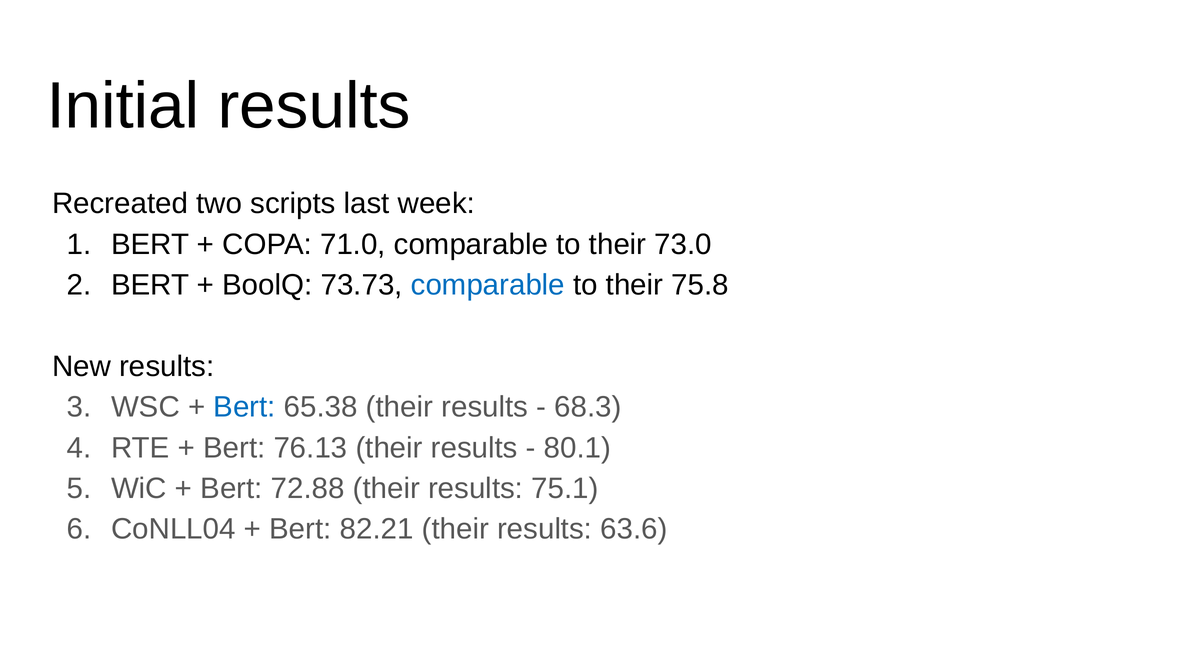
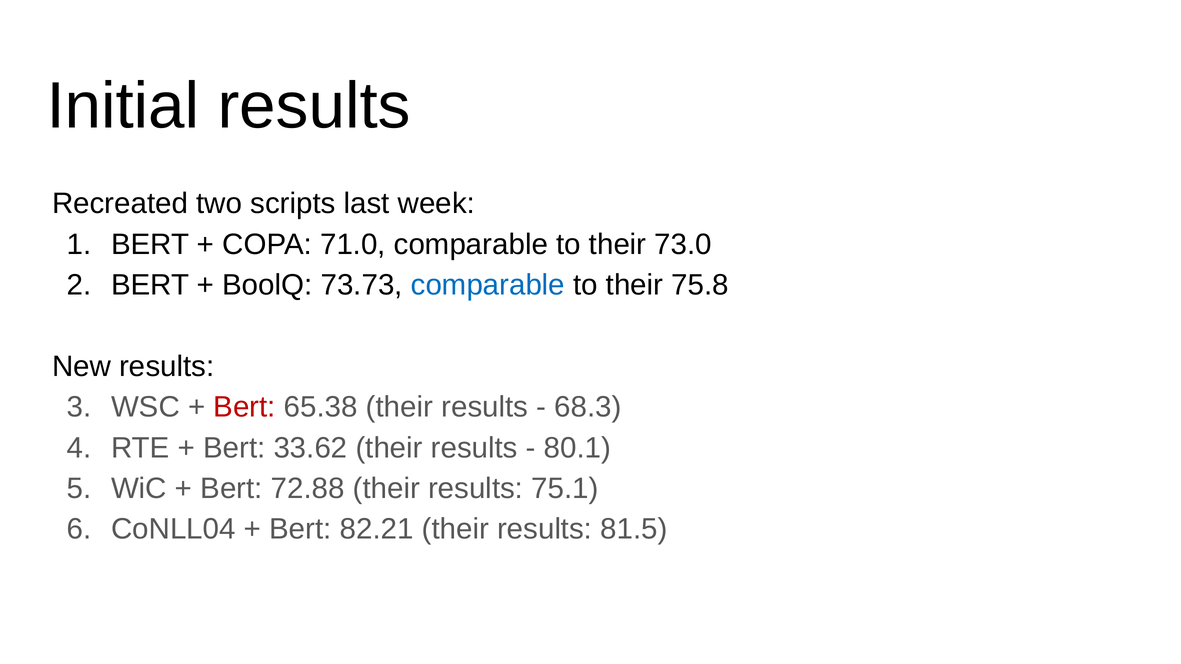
Bert at (245, 407) colour: blue -> red
76.13: 76.13 -> 33.62
63.6: 63.6 -> 81.5
